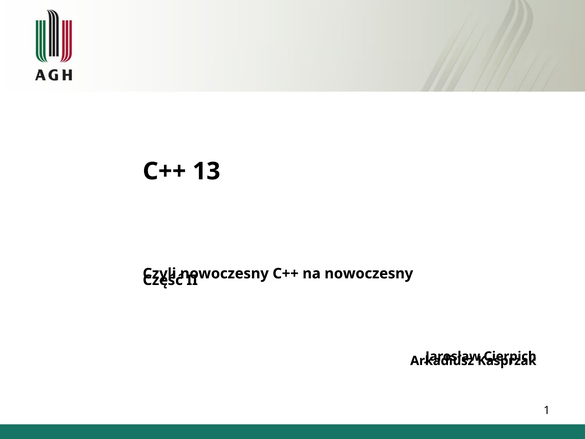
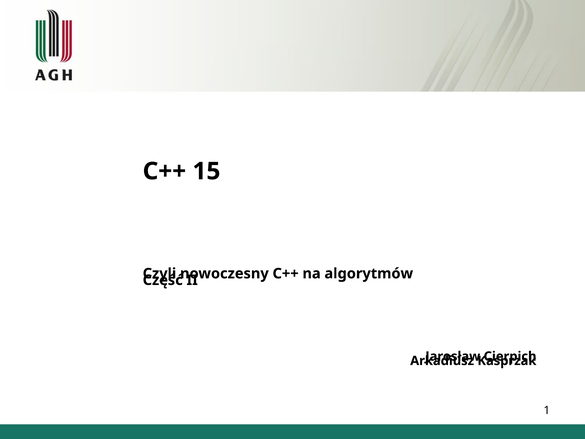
13: 13 -> 15
na nowoczesny: nowoczesny -> algorytmów
